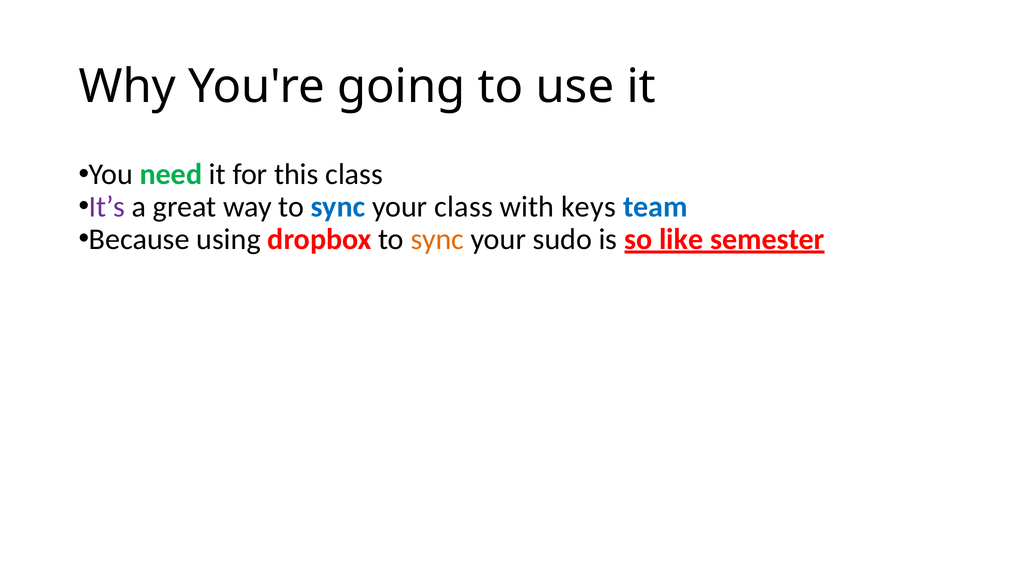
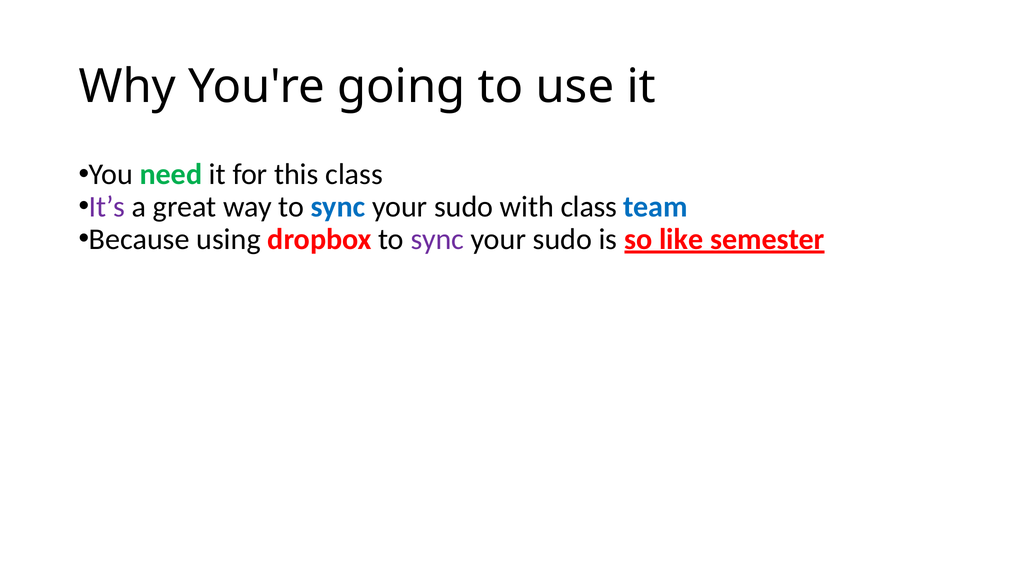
class at (463, 207): class -> sudo
with keys: keys -> class
sync at (437, 239) colour: orange -> purple
